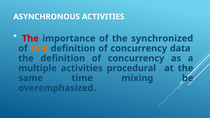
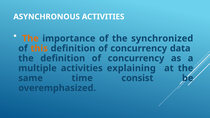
The at (30, 38) colour: red -> orange
procedural: procedural -> explaining
mixing: mixing -> consist
